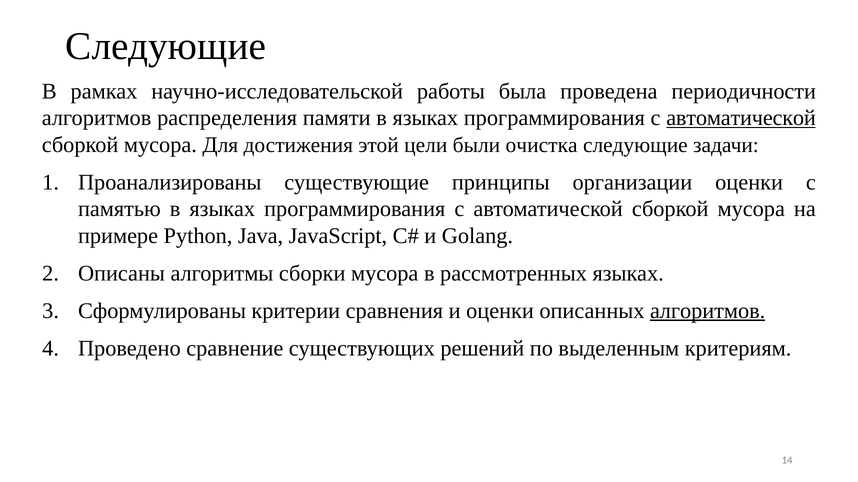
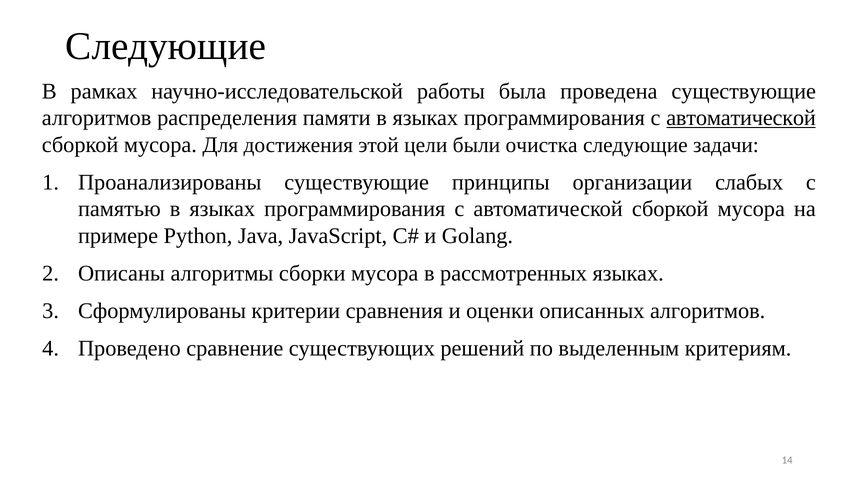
проведена периодичности: периодичности -> существующие
организации оценки: оценки -> слабых
алгоритмов at (708, 311) underline: present -> none
